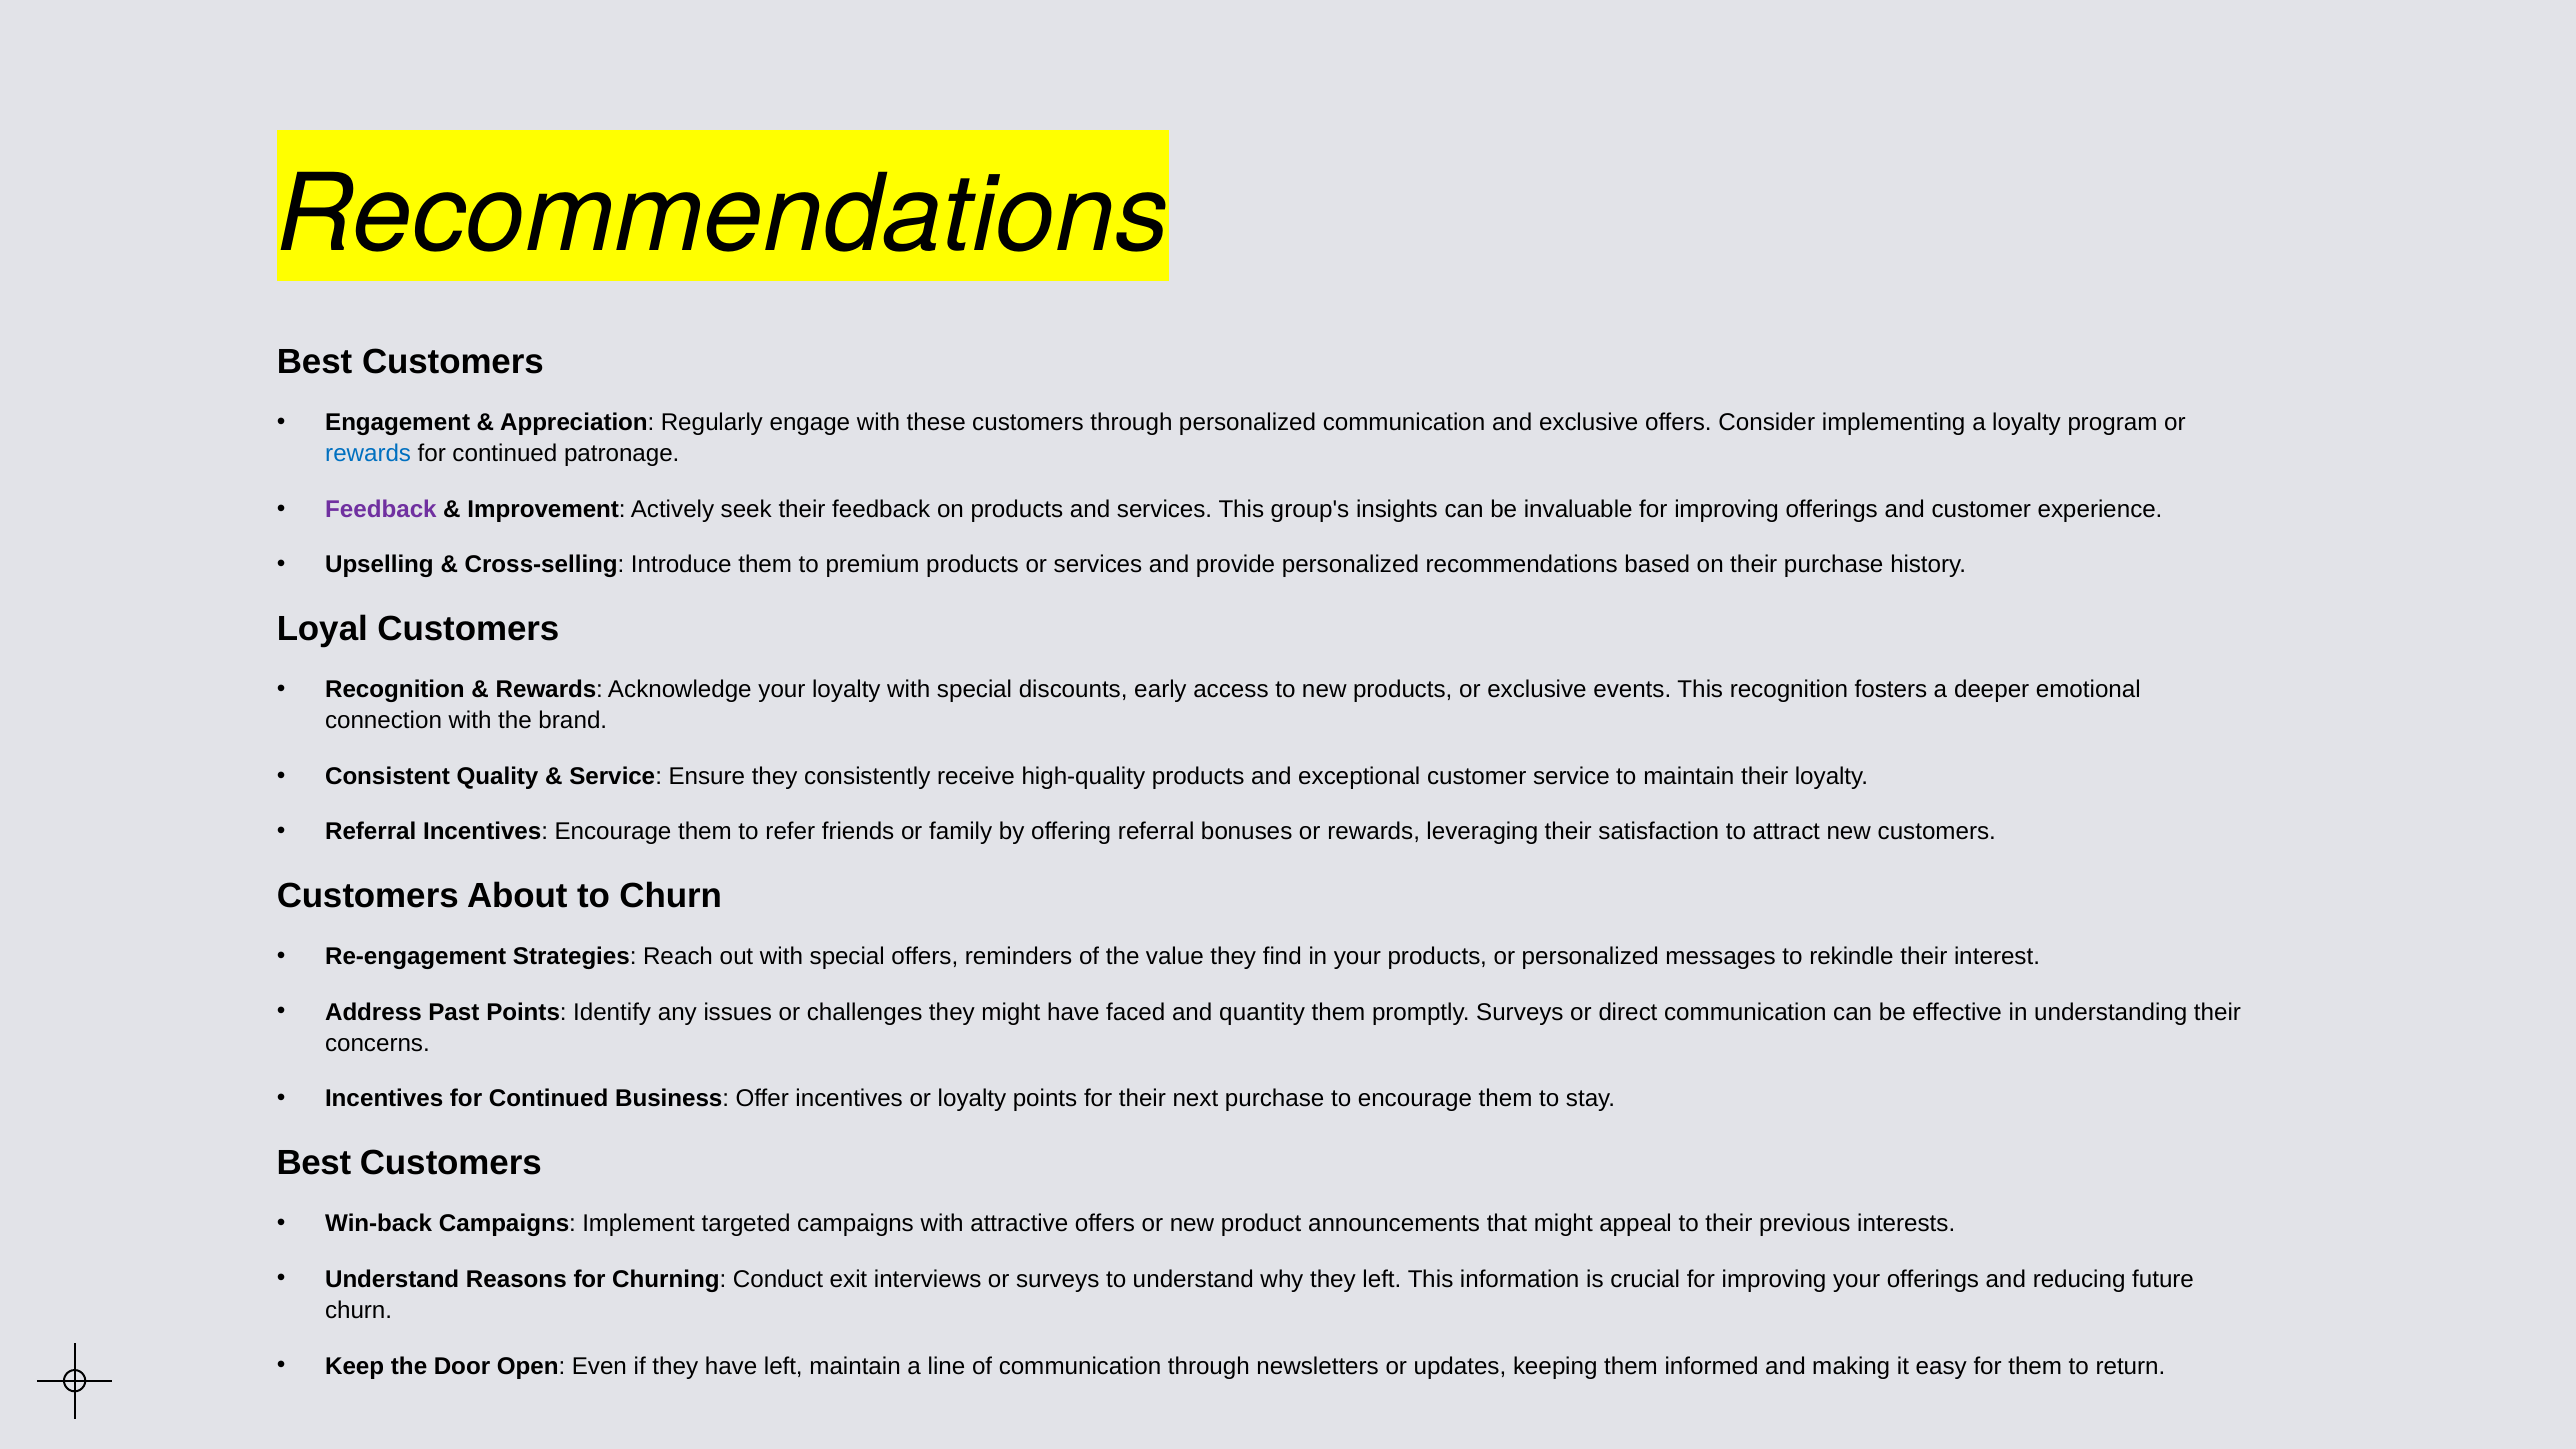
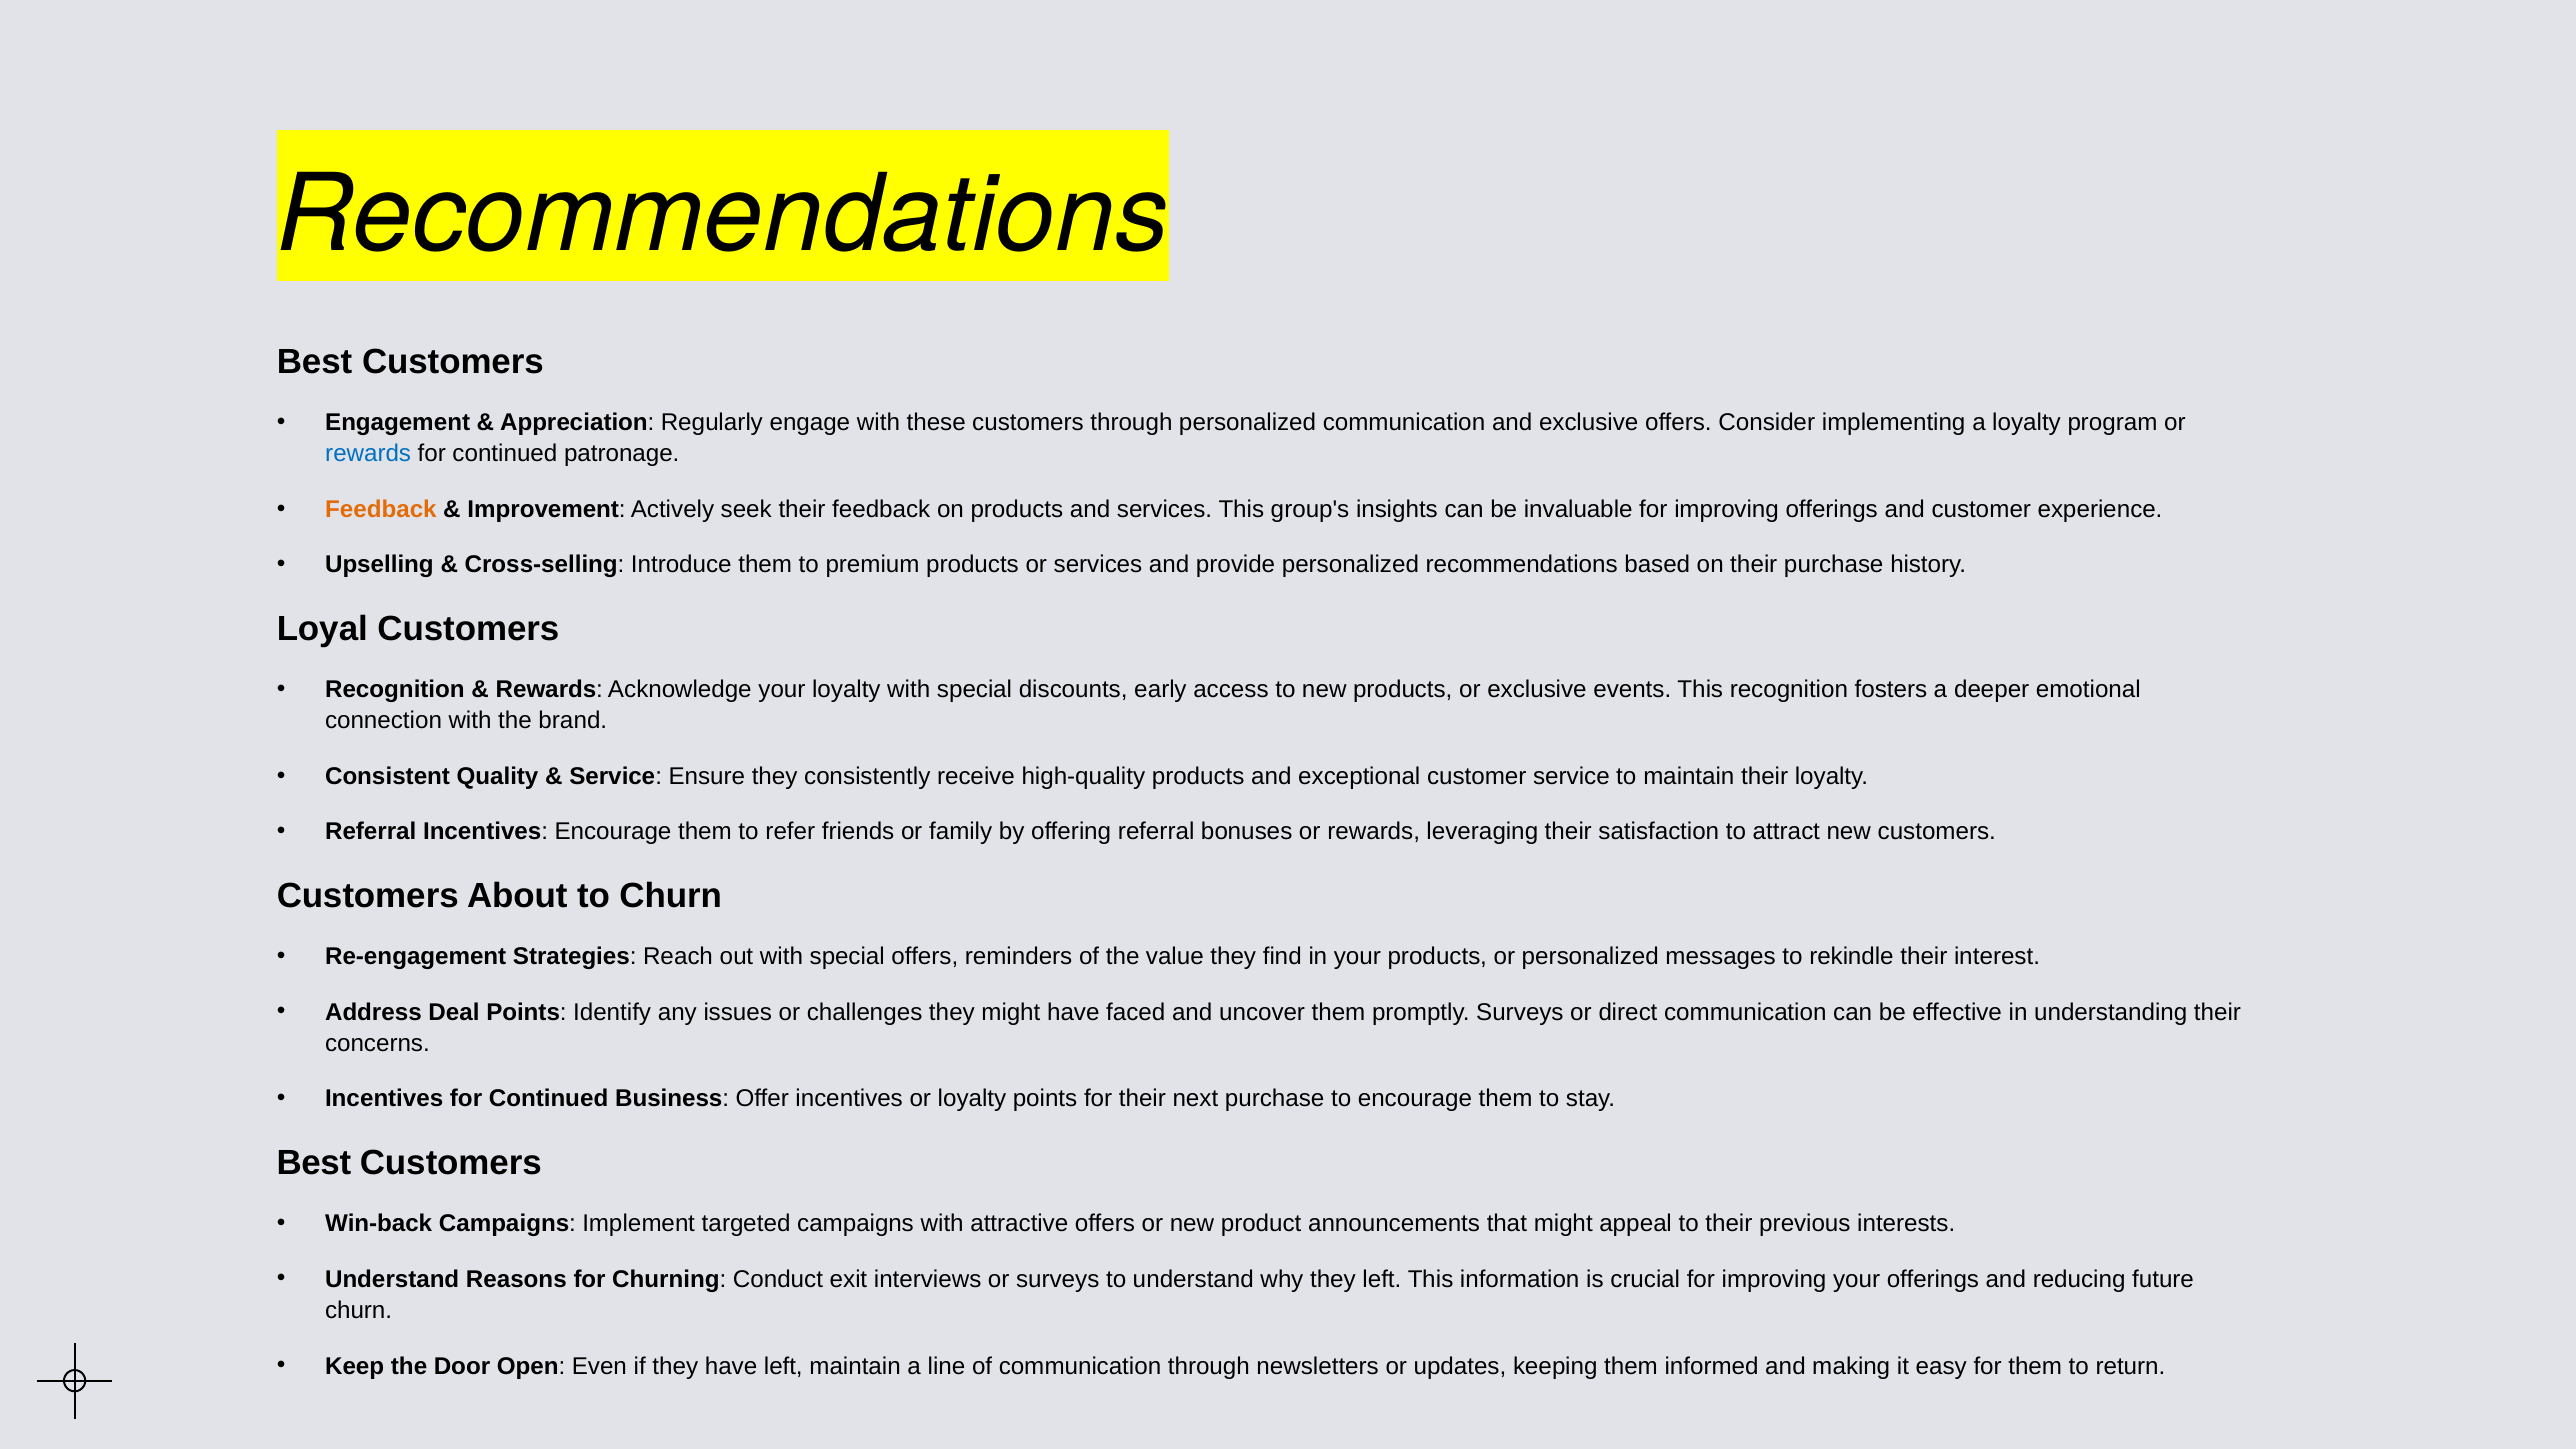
Feedback at (381, 509) colour: purple -> orange
Past: Past -> Deal
quantity: quantity -> uncover
